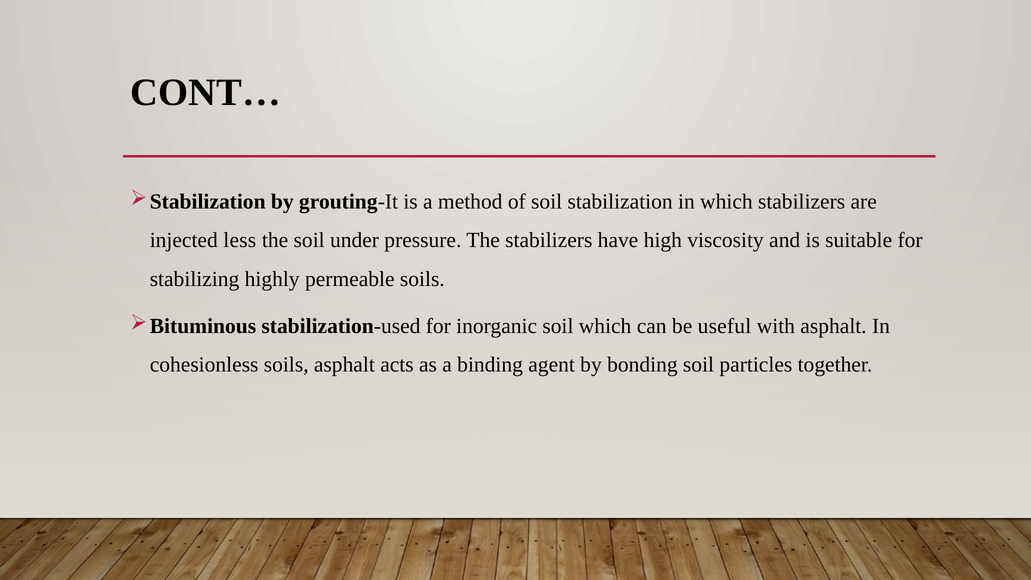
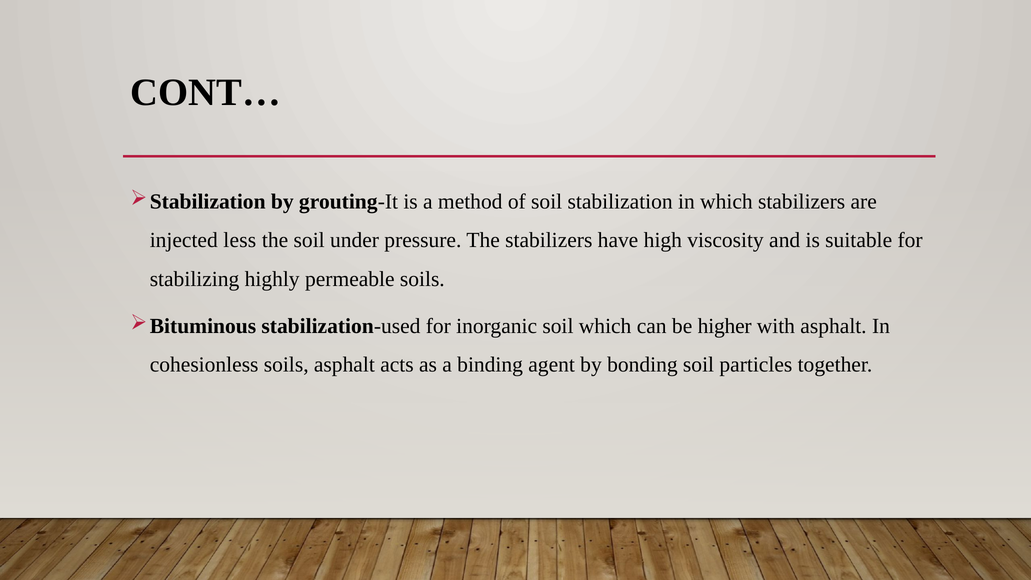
useful: useful -> higher
